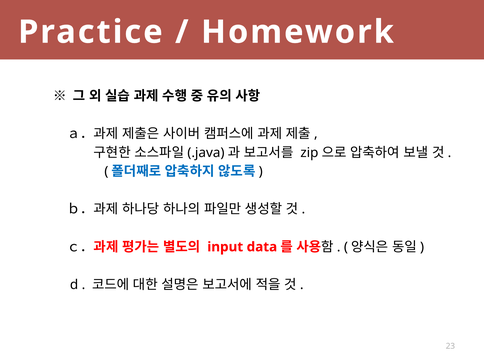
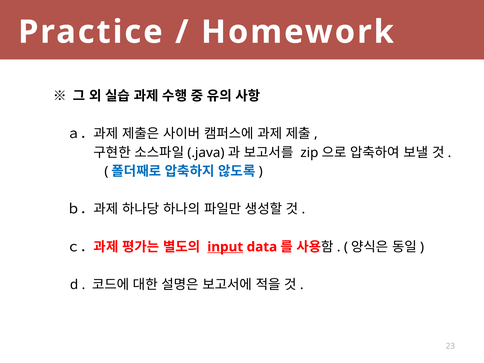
input underline: none -> present
